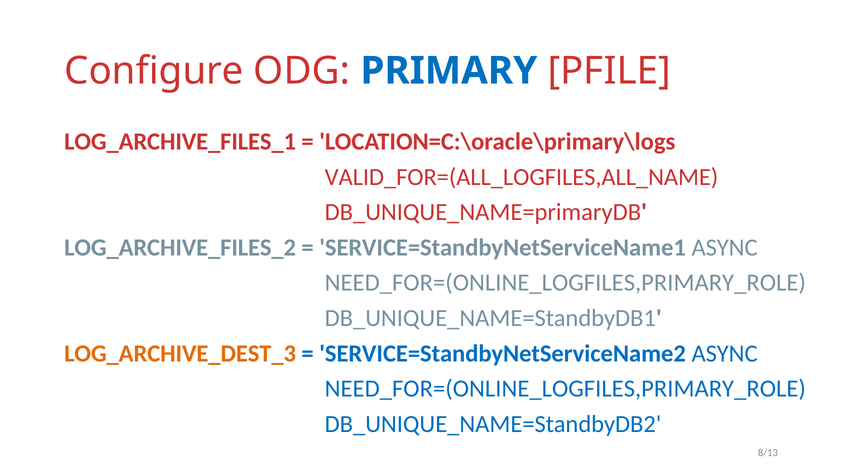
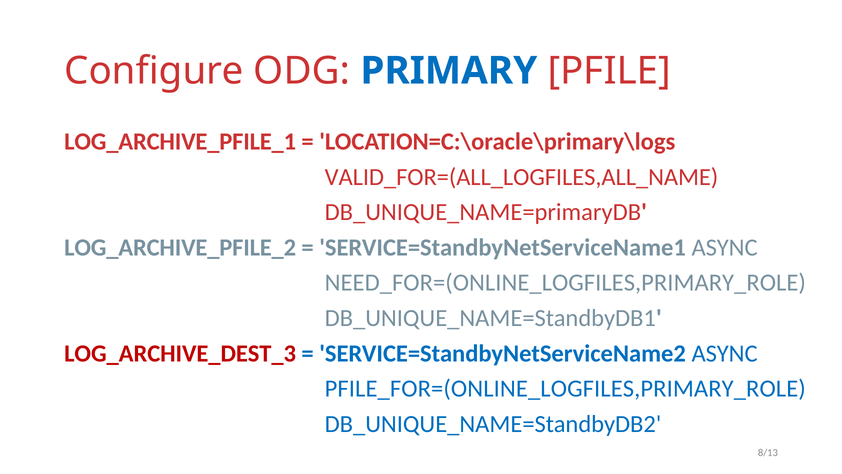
LOG_ARCHIVE_FILES_1: LOG_ARCHIVE_FILES_1 -> LOG_ARCHIVE_PFILE_1
LOG_ARCHIVE_FILES_2: LOG_ARCHIVE_FILES_2 -> LOG_ARCHIVE_PFILE_2
LOG_ARCHIVE_DEST_3 colour: orange -> red
NEED_FOR=(ONLINE_LOGFILES,PRIMARY_ROLE at (565, 388): NEED_FOR=(ONLINE_LOGFILES,PRIMARY_ROLE -> PFILE_FOR=(ONLINE_LOGFILES,PRIMARY_ROLE
